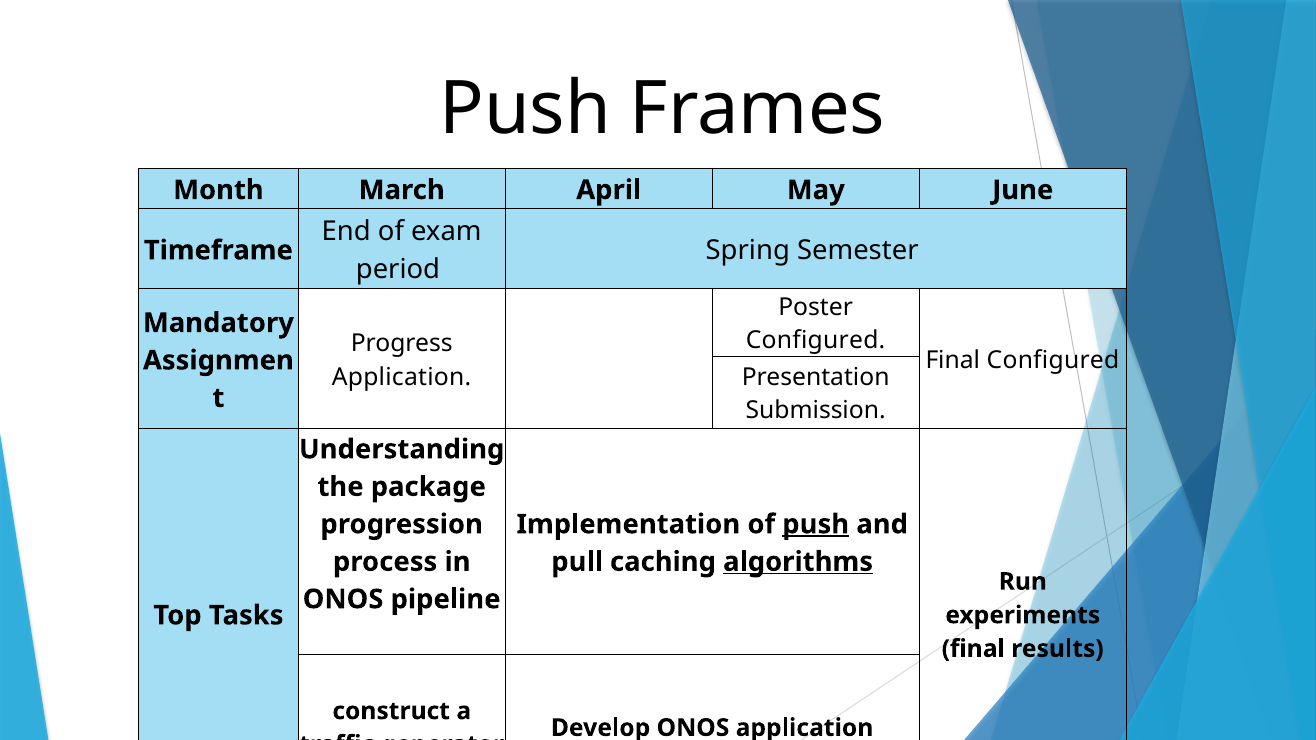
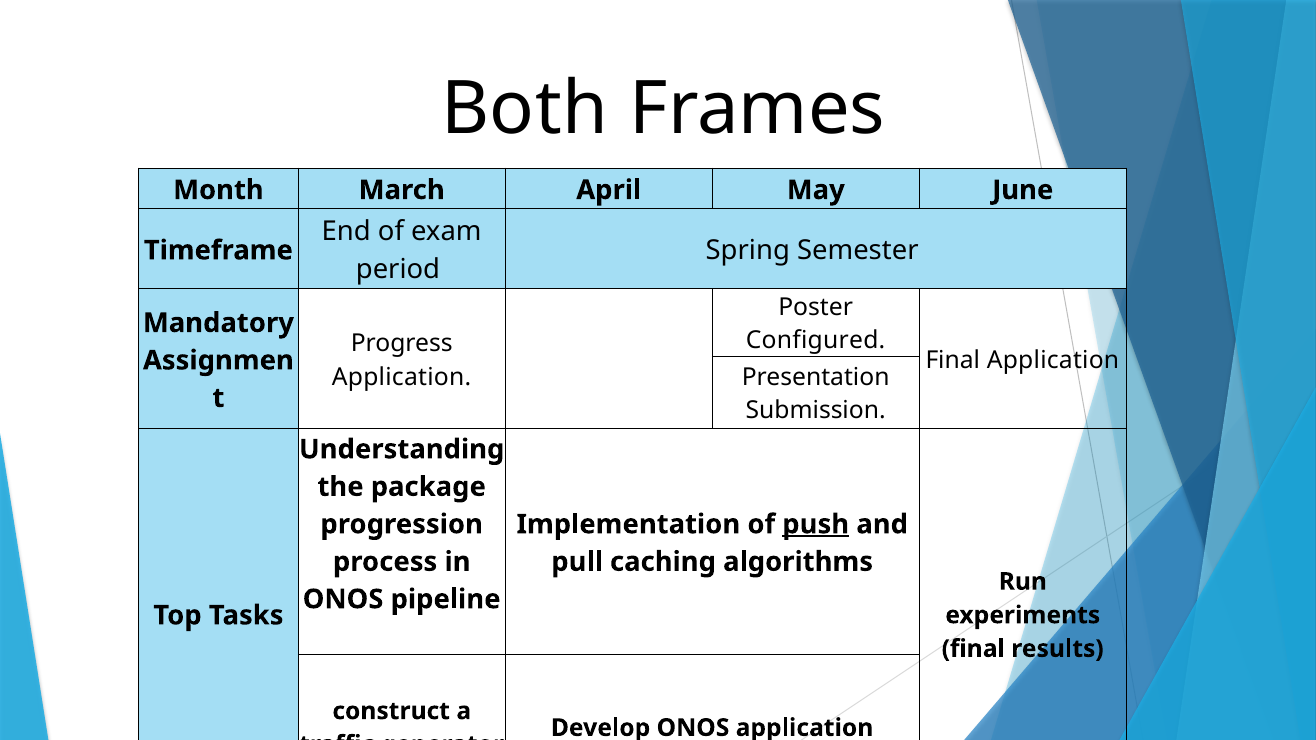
Push at (525, 109): Push -> Both
Final Configured: Configured -> Application
algorithms underline: present -> none
